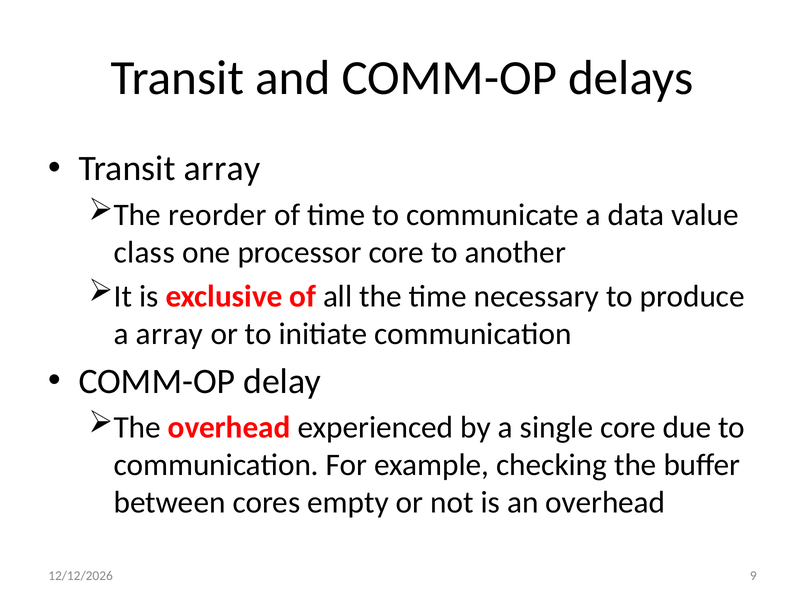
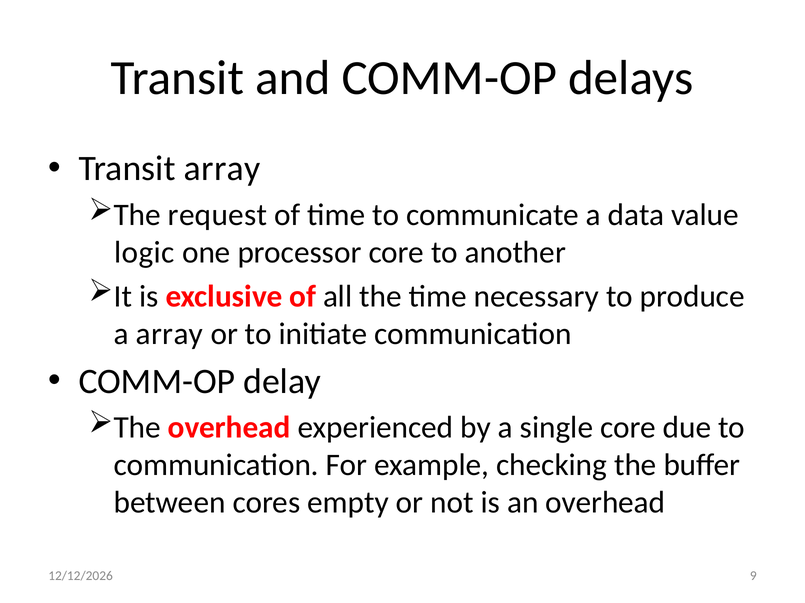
reorder: reorder -> request
class: class -> logic
